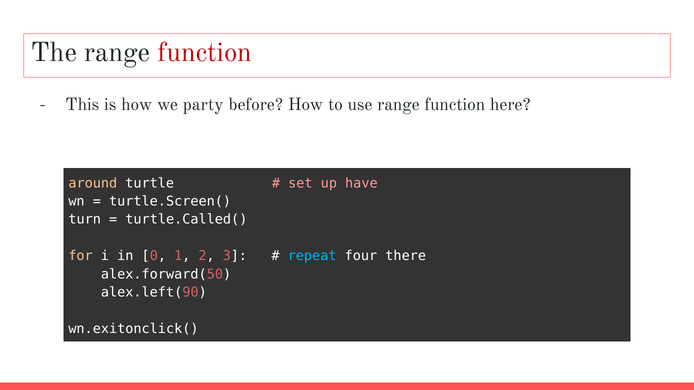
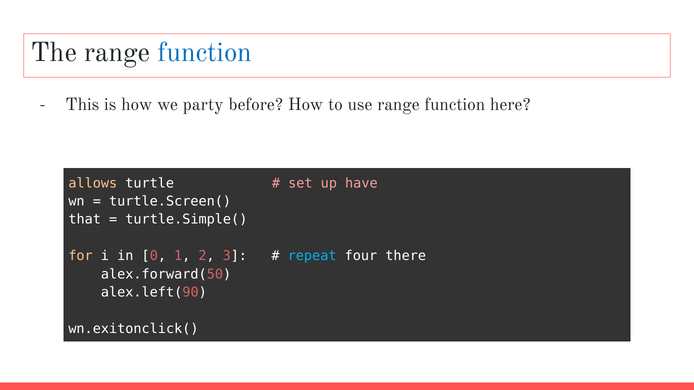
function at (205, 52) colour: red -> blue
around: around -> allows
turn: turn -> that
turtle.Called(: turtle.Called( -> turtle.Simple(
